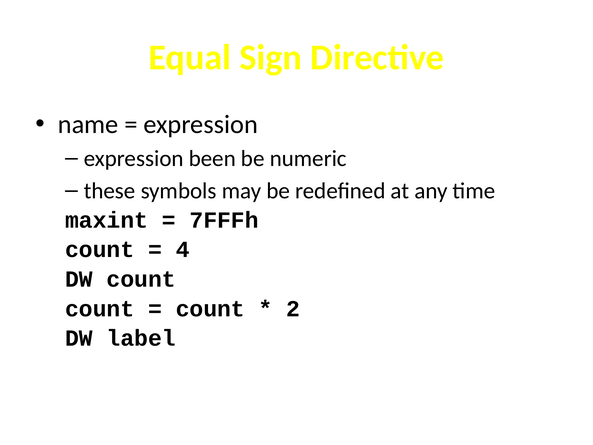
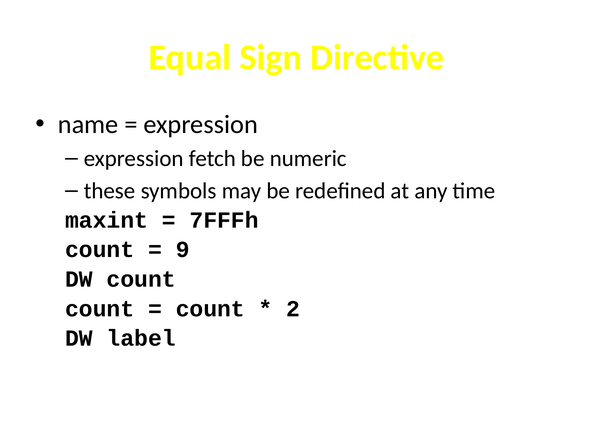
been: been -> fetch
4: 4 -> 9
